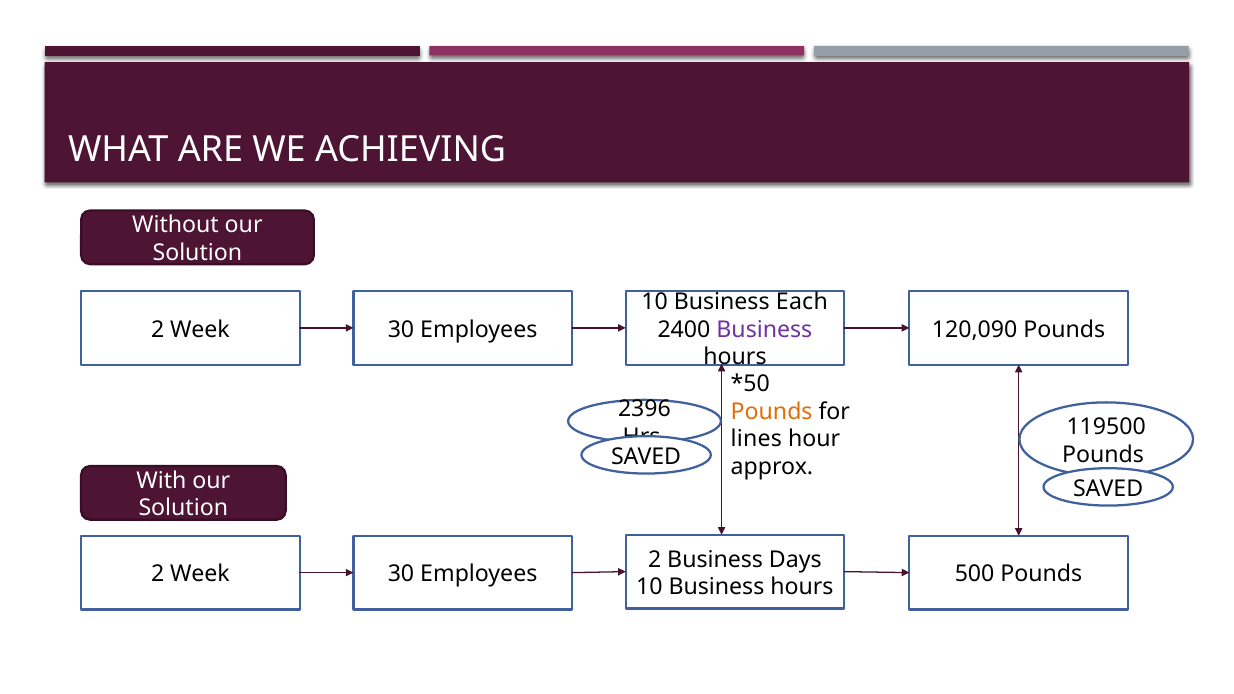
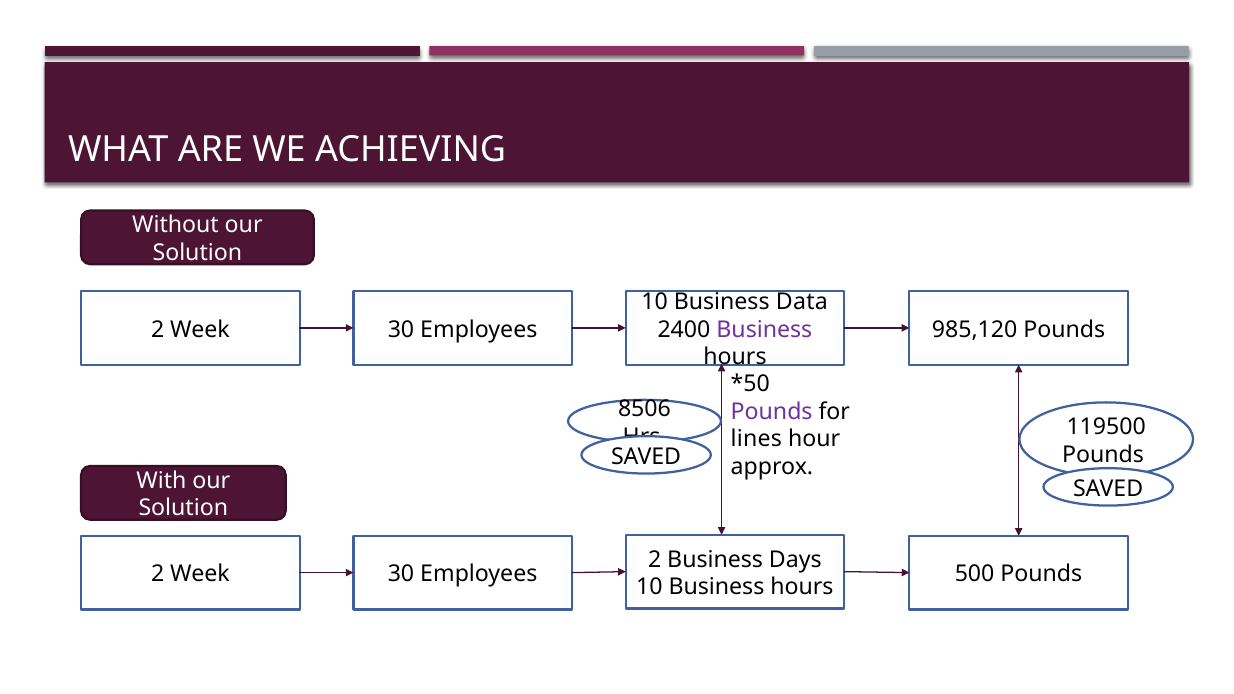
Each: Each -> Data
120,090: 120,090 -> 985,120
2396: 2396 -> 8506
Pounds at (772, 412) colour: orange -> purple
